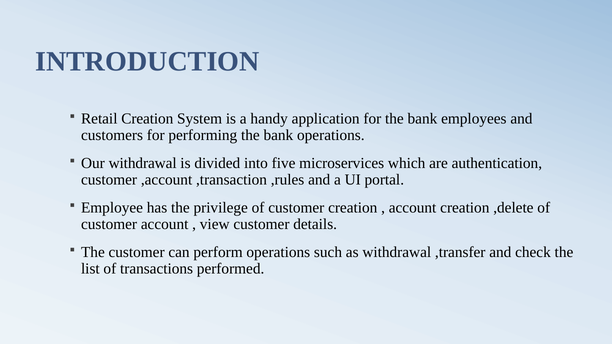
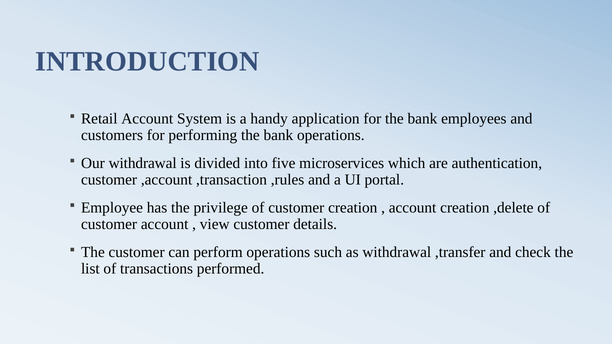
Retail Creation: Creation -> Account
